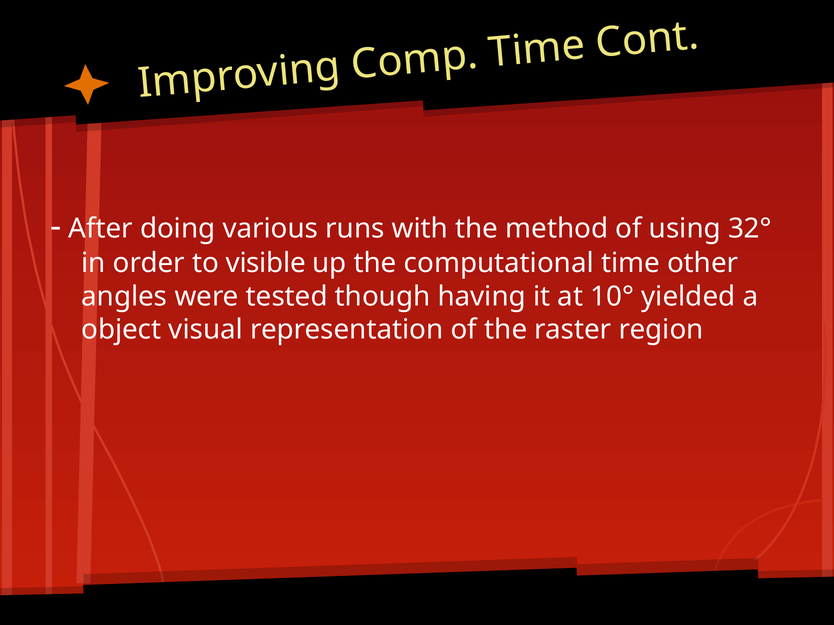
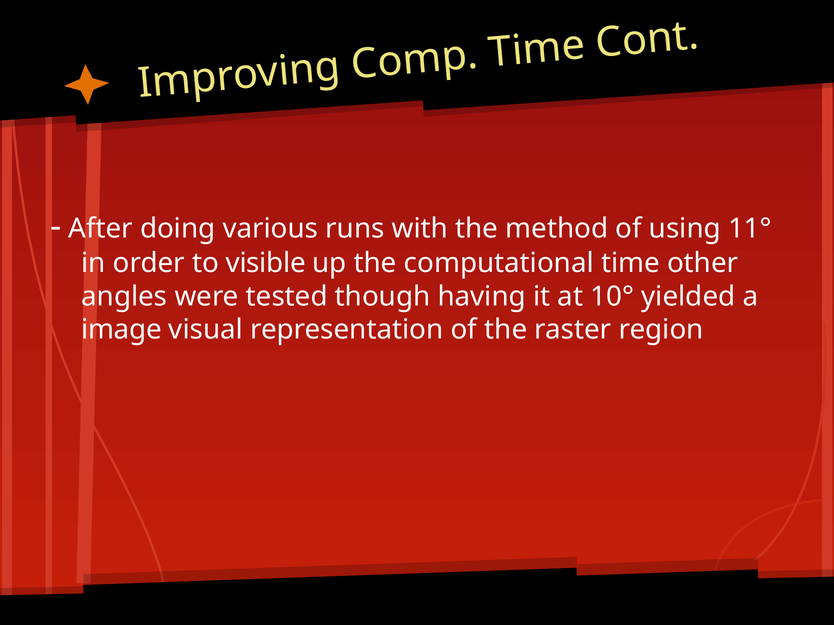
32°: 32° -> 11°
object: object -> image
